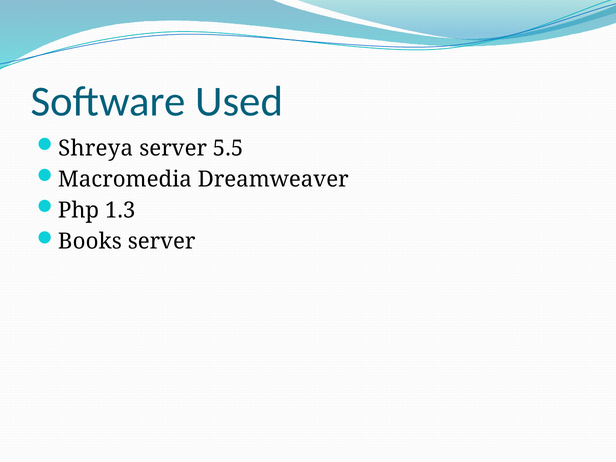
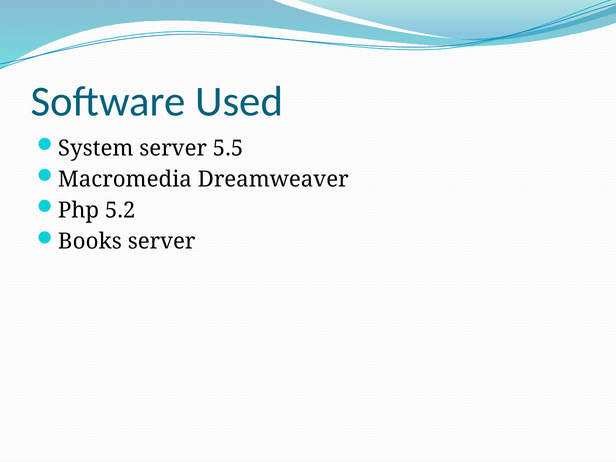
Shreya: Shreya -> System
1.3: 1.3 -> 5.2
